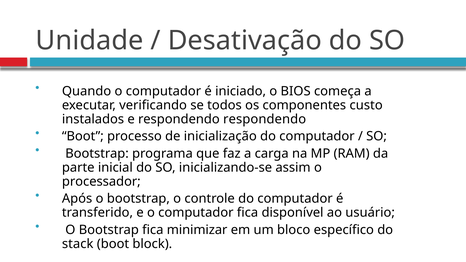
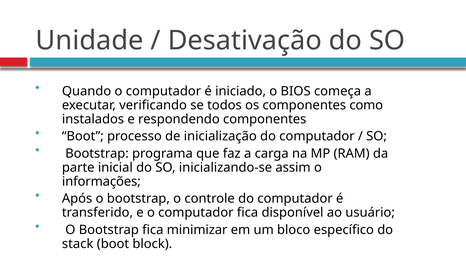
custo: custo -> como
respondendo respondendo: respondendo -> componentes
processador: processador -> informações
